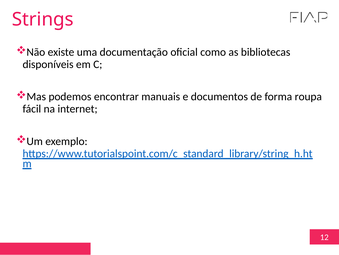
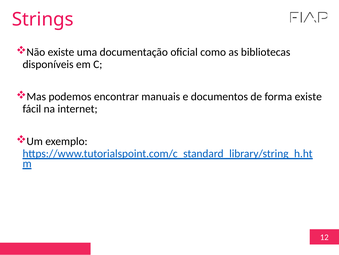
forma roupa: roupa -> existe
